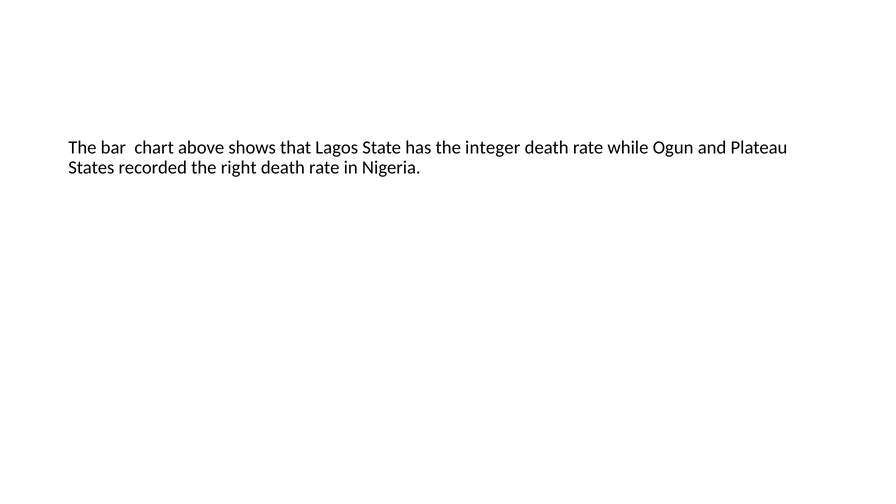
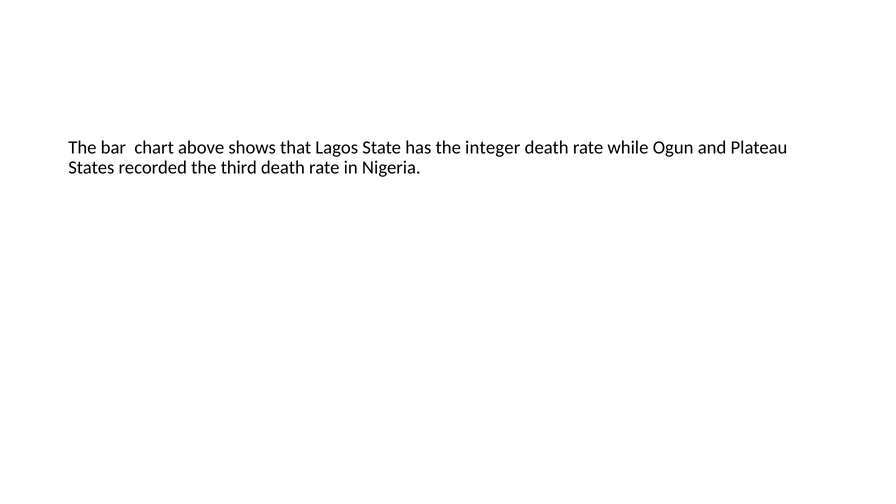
right: right -> third
